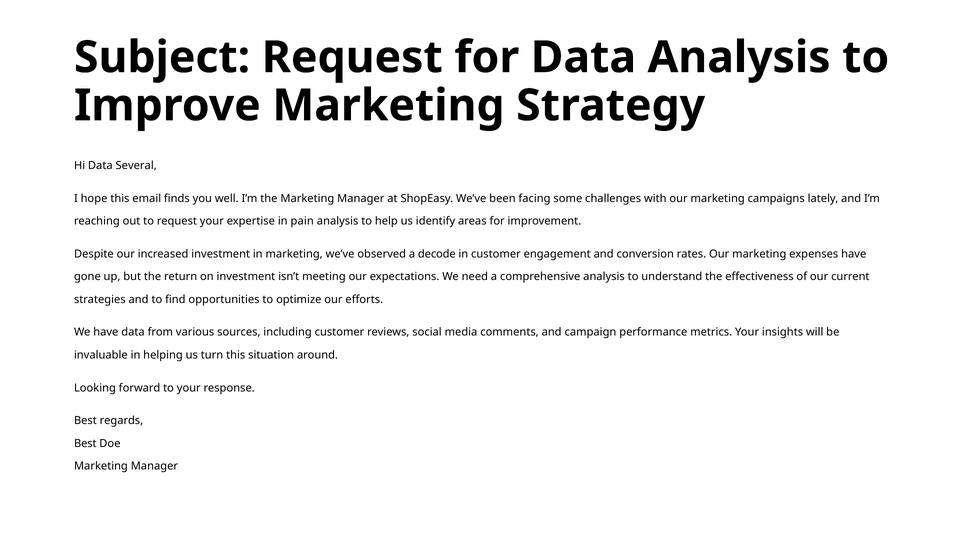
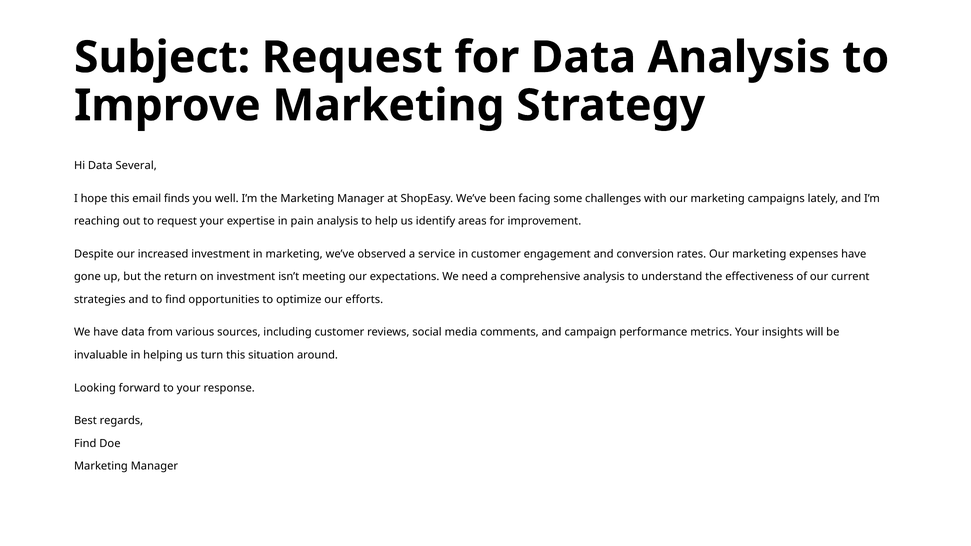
decode: decode -> service
Best at (85, 444): Best -> Find
